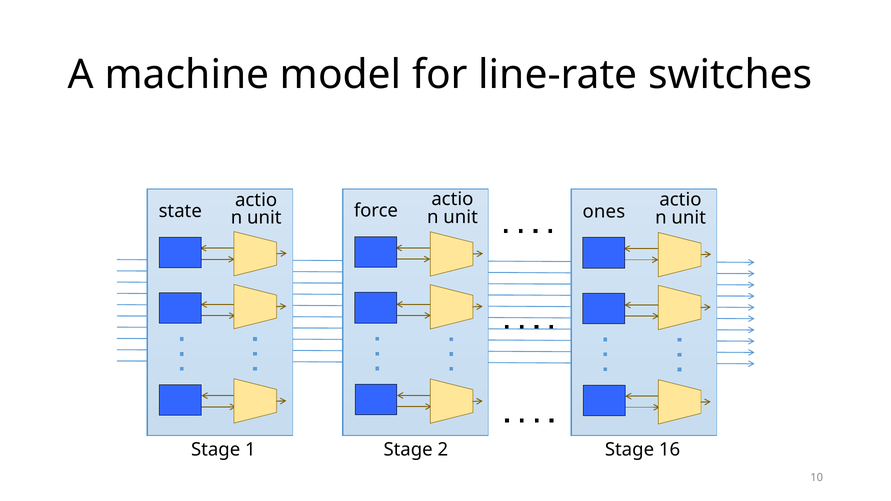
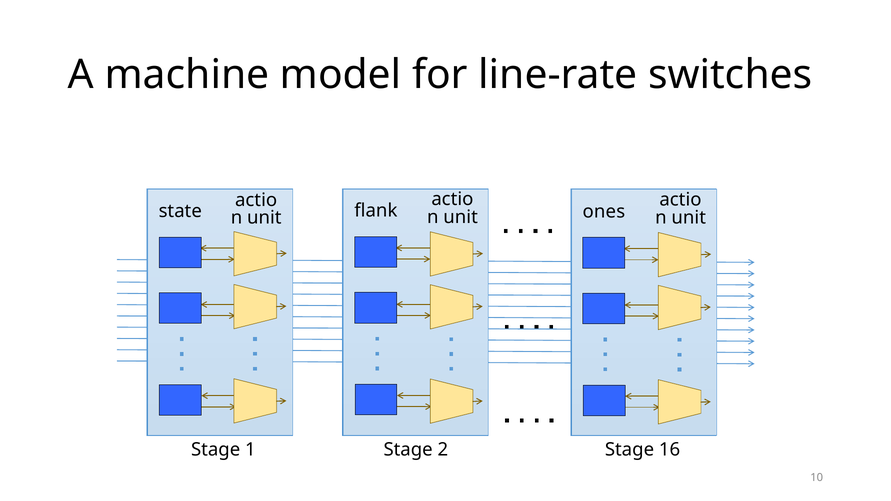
force: force -> flank
